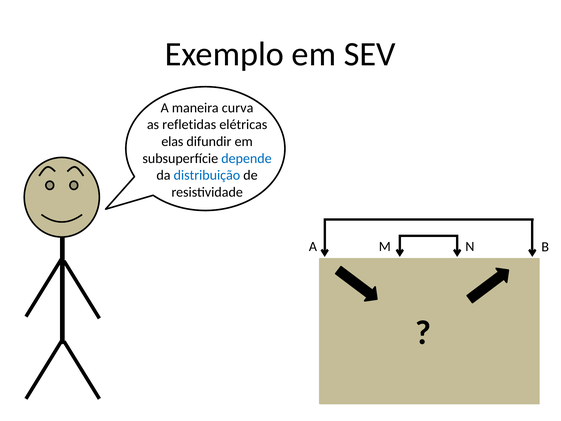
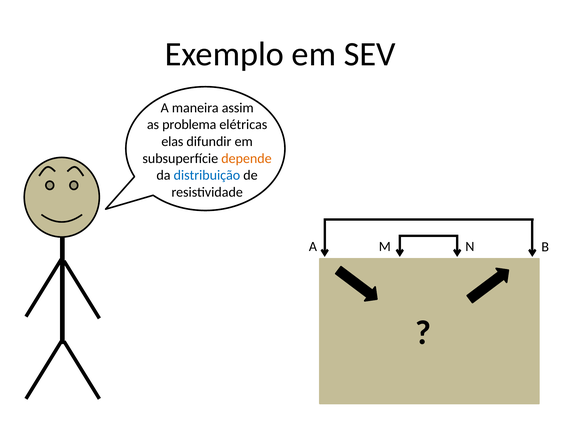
curva: curva -> assim
refletidas: refletidas -> problema
depende colour: blue -> orange
